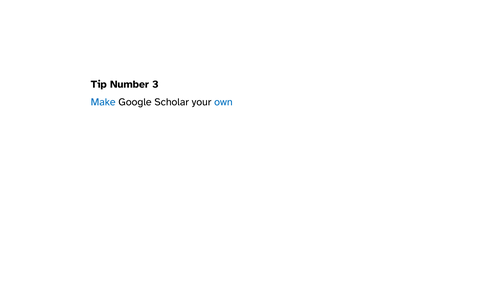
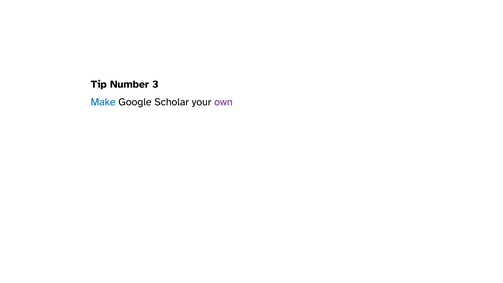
own colour: blue -> purple
